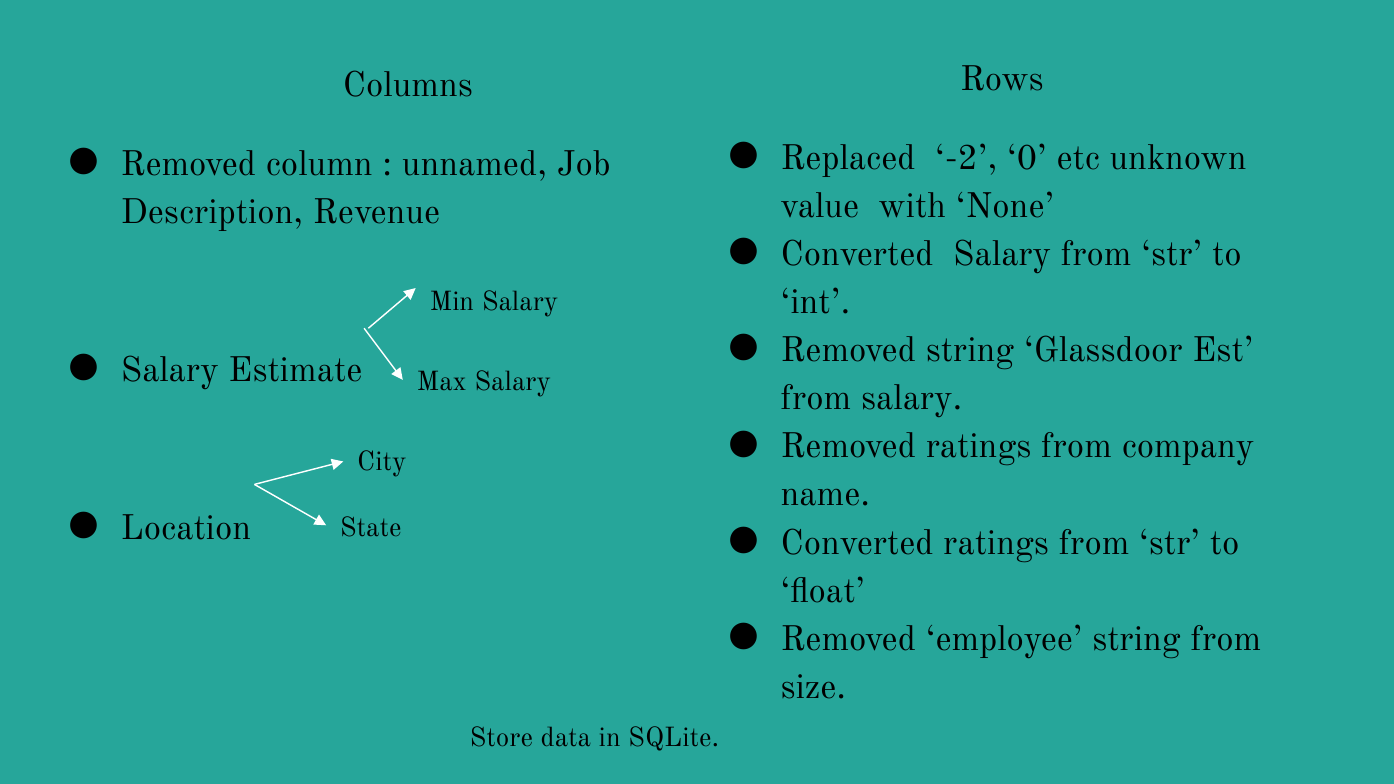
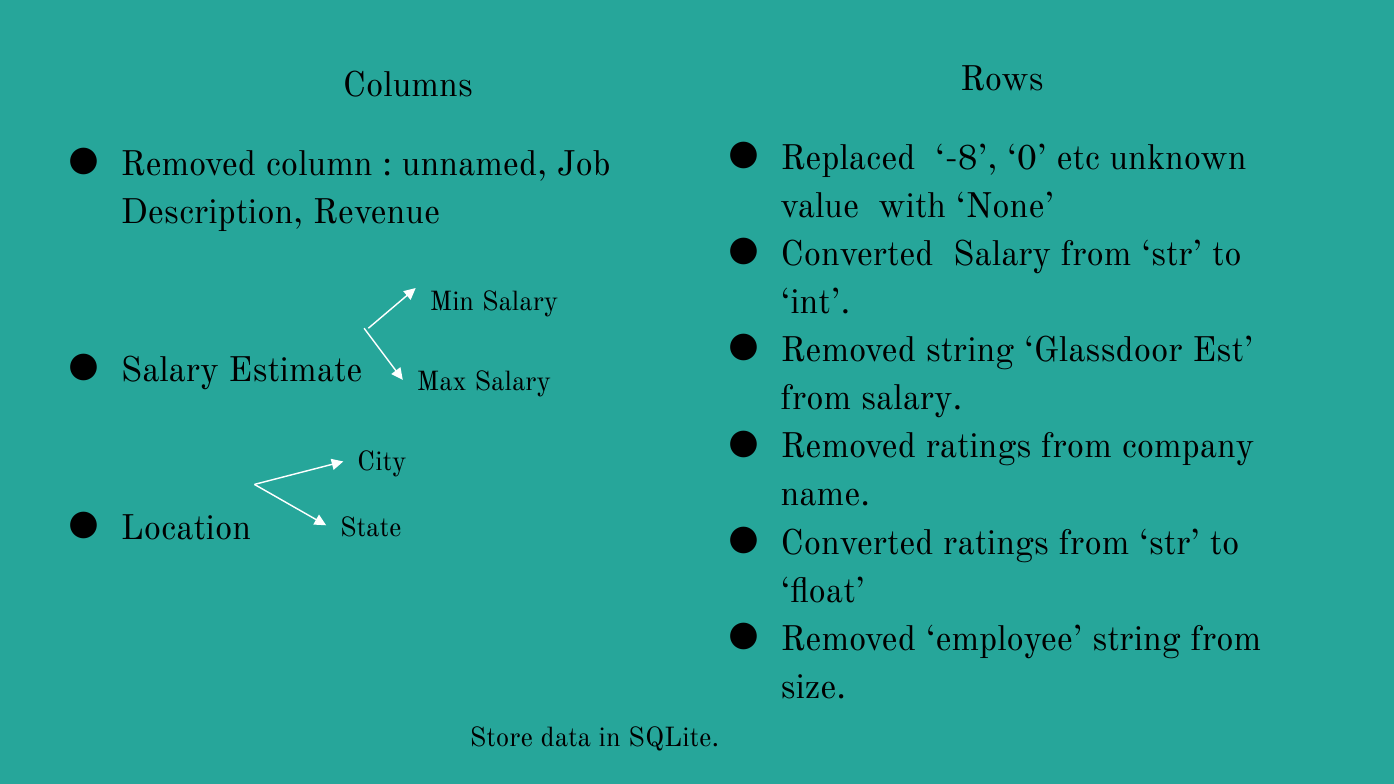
-2: -2 -> -8
